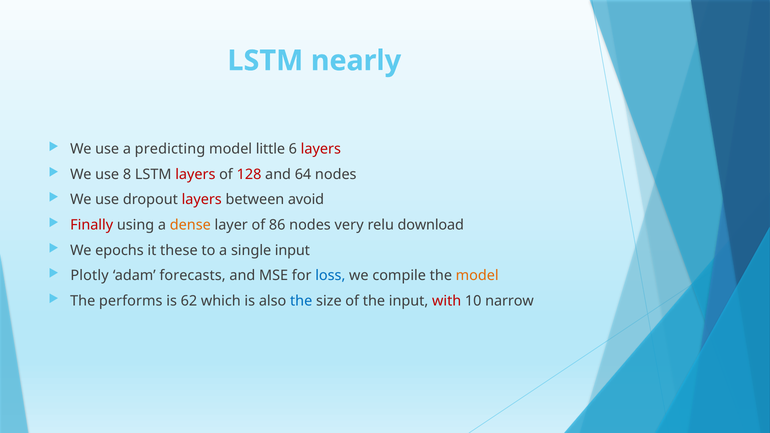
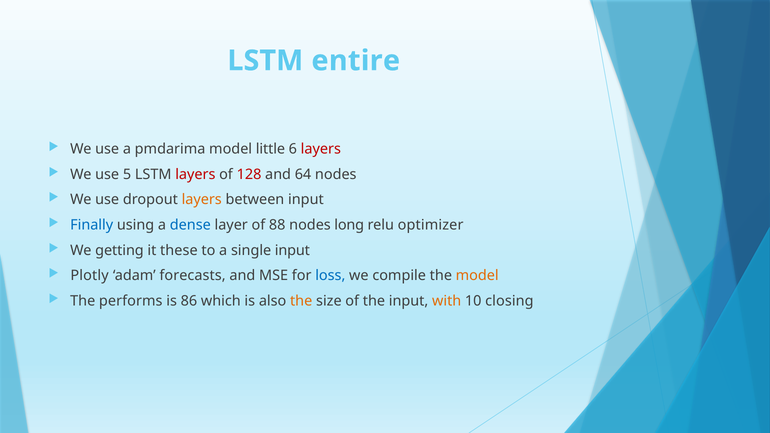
nearly: nearly -> entire
predicting: predicting -> pmdarima
8: 8 -> 5
layers at (202, 200) colour: red -> orange
between avoid: avoid -> input
Finally colour: red -> blue
dense colour: orange -> blue
86: 86 -> 88
very: very -> long
download: download -> optimizer
epochs: epochs -> getting
62: 62 -> 86
the at (301, 301) colour: blue -> orange
with colour: red -> orange
narrow: narrow -> closing
